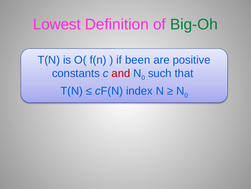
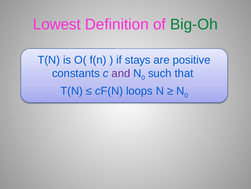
been: been -> stays
and colour: red -> purple
index: index -> loops
